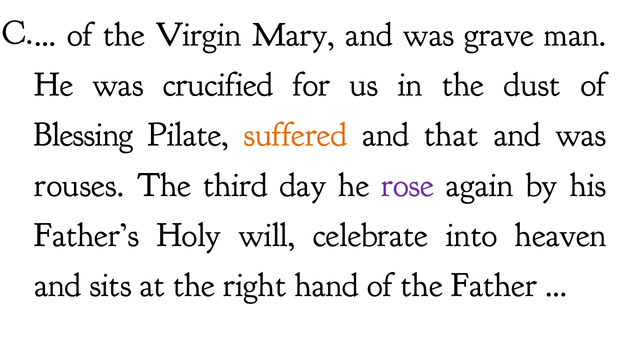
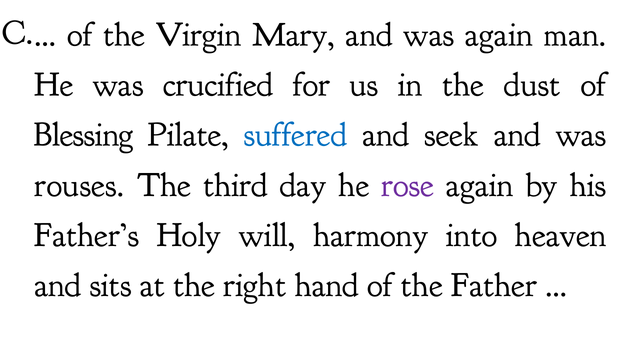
was grave: grave -> again
suffered colour: orange -> blue
that: that -> seek
celebrate: celebrate -> harmony
